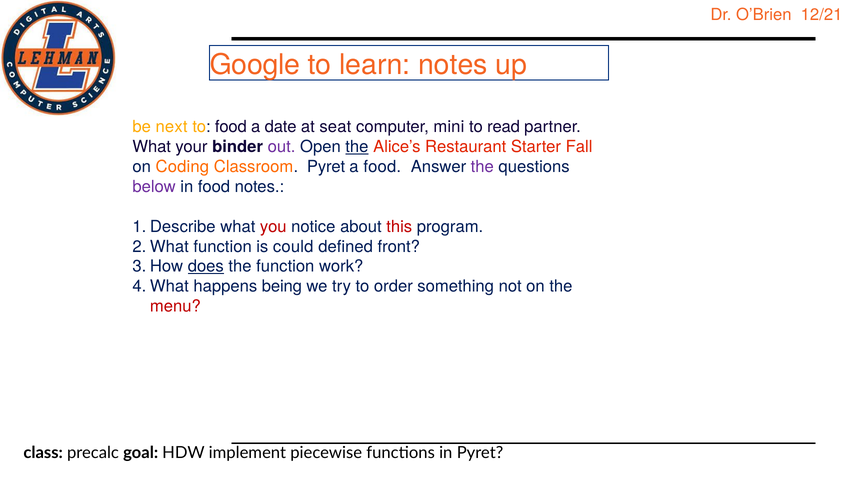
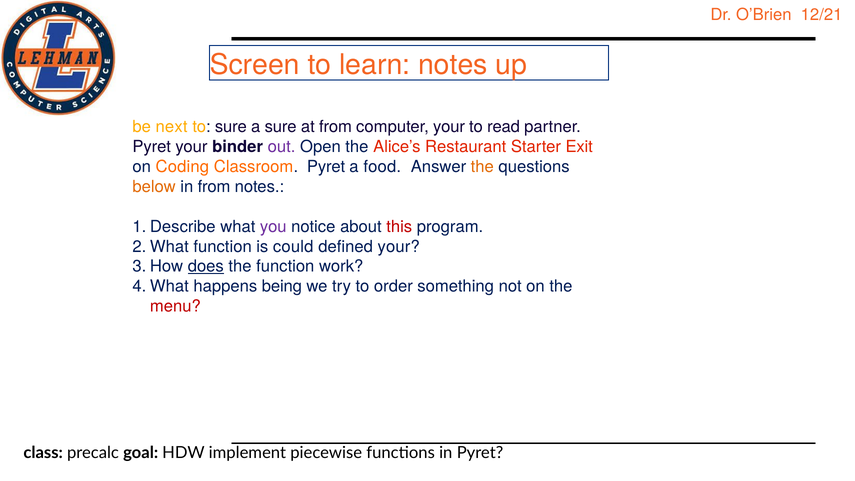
Google: Google -> Screen
to food: food -> sure
a date: date -> sure
at seat: seat -> from
computer mini: mini -> your
What at (152, 147): What -> Pyret
the at (357, 147) underline: present -> none
Fall: Fall -> Exit
the at (482, 167) colour: purple -> orange
below colour: purple -> orange
in food: food -> from
you colour: red -> purple
defined front: front -> your
